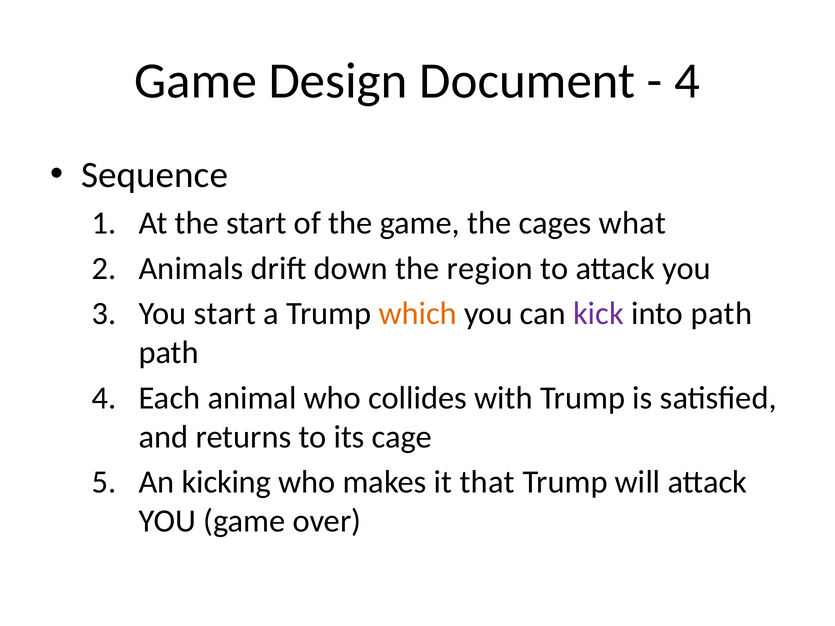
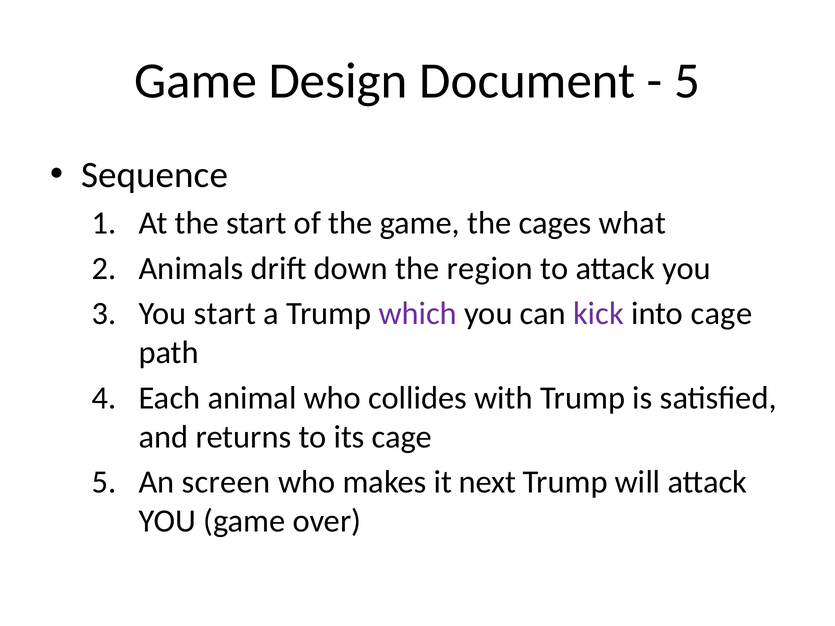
4 at (687, 81): 4 -> 5
which colour: orange -> purple
into path: path -> cage
kicking: kicking -> screen
that: that -> next
